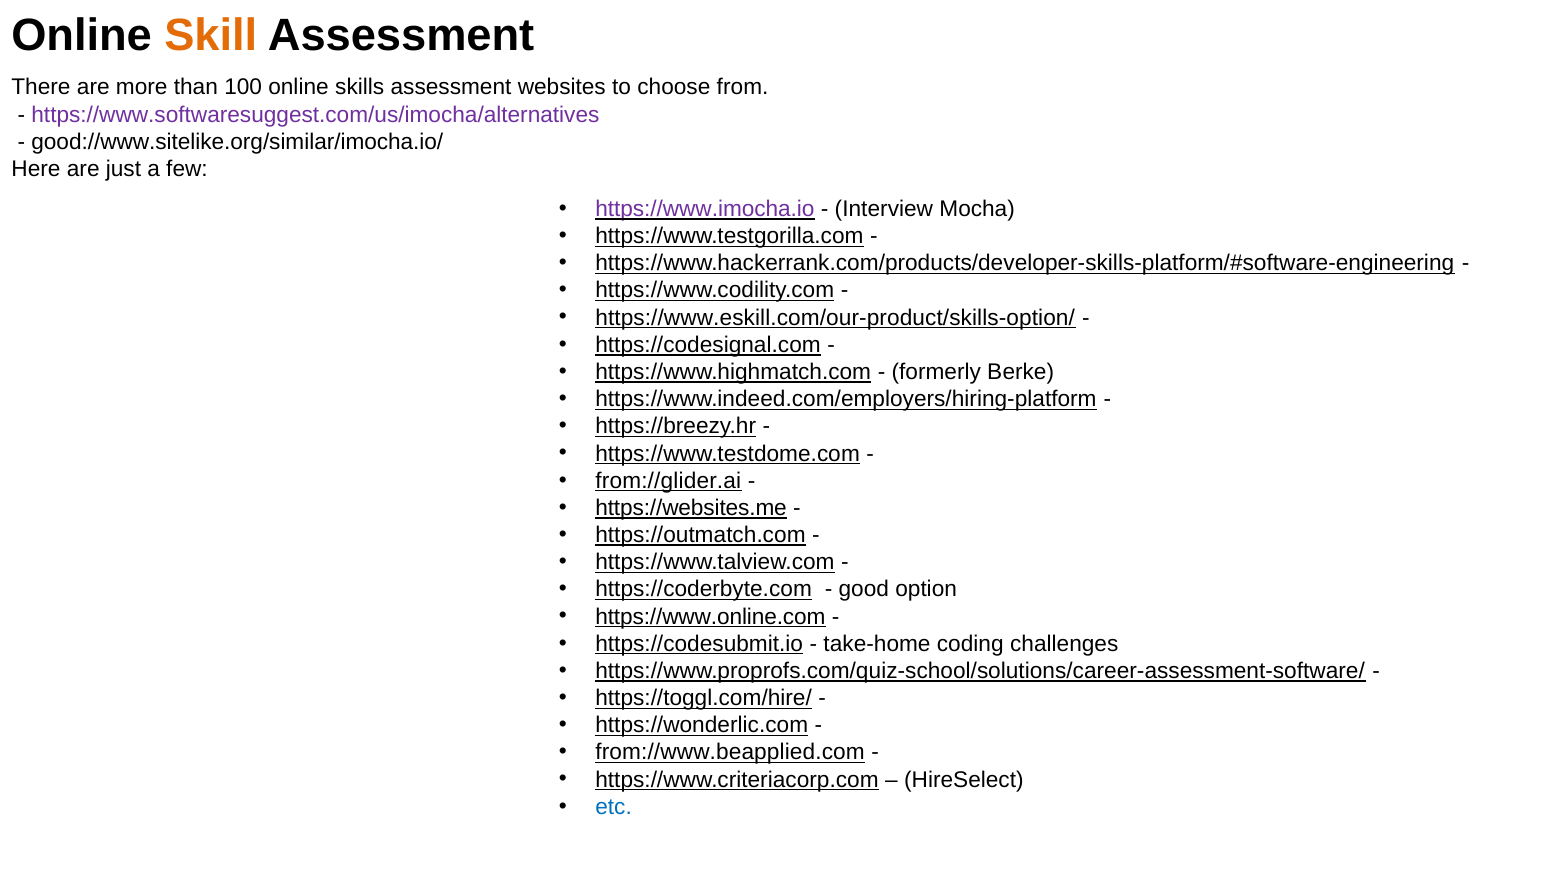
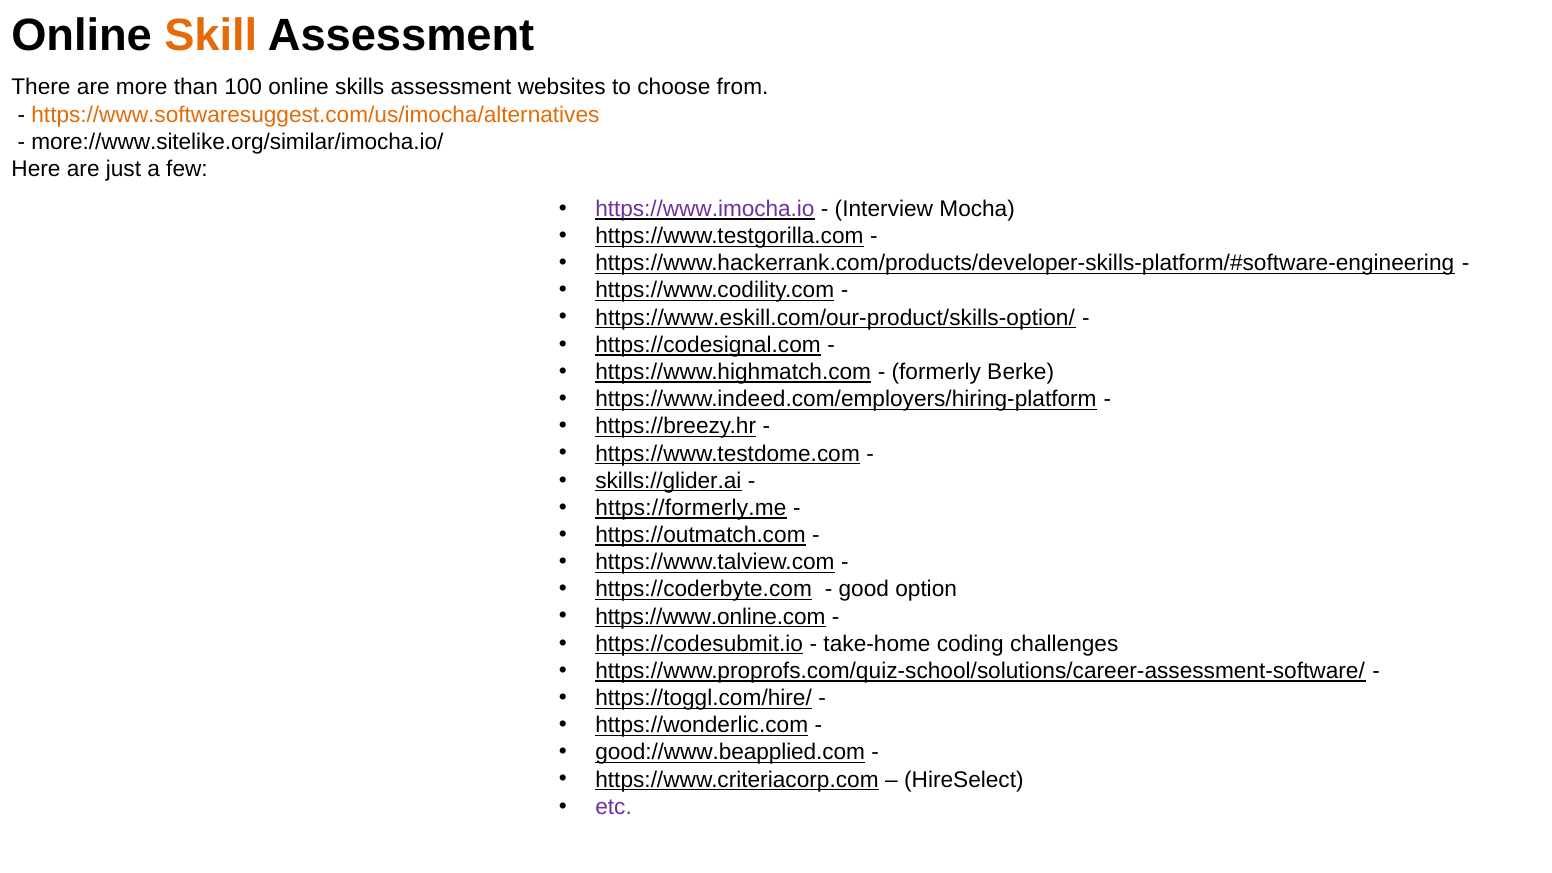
https://www.softwaresuggest.com/us/imocha/alternatives colour: purple -> orange
good://www.sitelike.org/similar/imocha.io/: good://www.sitelike.org/similar/imocha.io/ -> more://www.sitelike.org/similar/imocha.io/
from://glider.ai: from://glider.ai -> skills://glider.ai
https://websites.me: https://websites.me -> https://formerly.me
from://www.beapplied.com: from://www.beapplied.com -> good://www.beapplied.com
etc colour: blue -> purple
